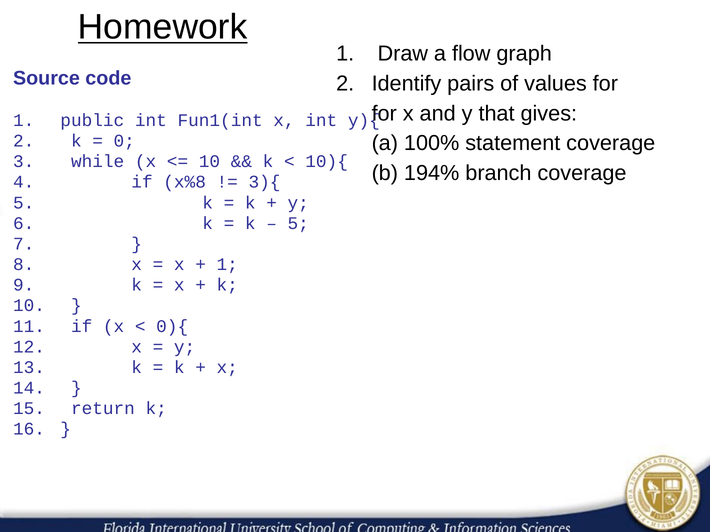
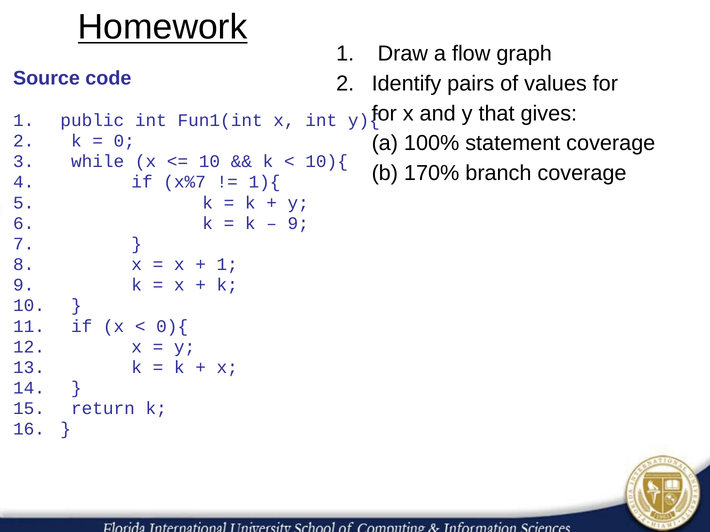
194%: 194% -> 170%
x%8: x%8 -> x%7
3){: 3){ -> 1){
5 at (298, 223): 5 -> 9
